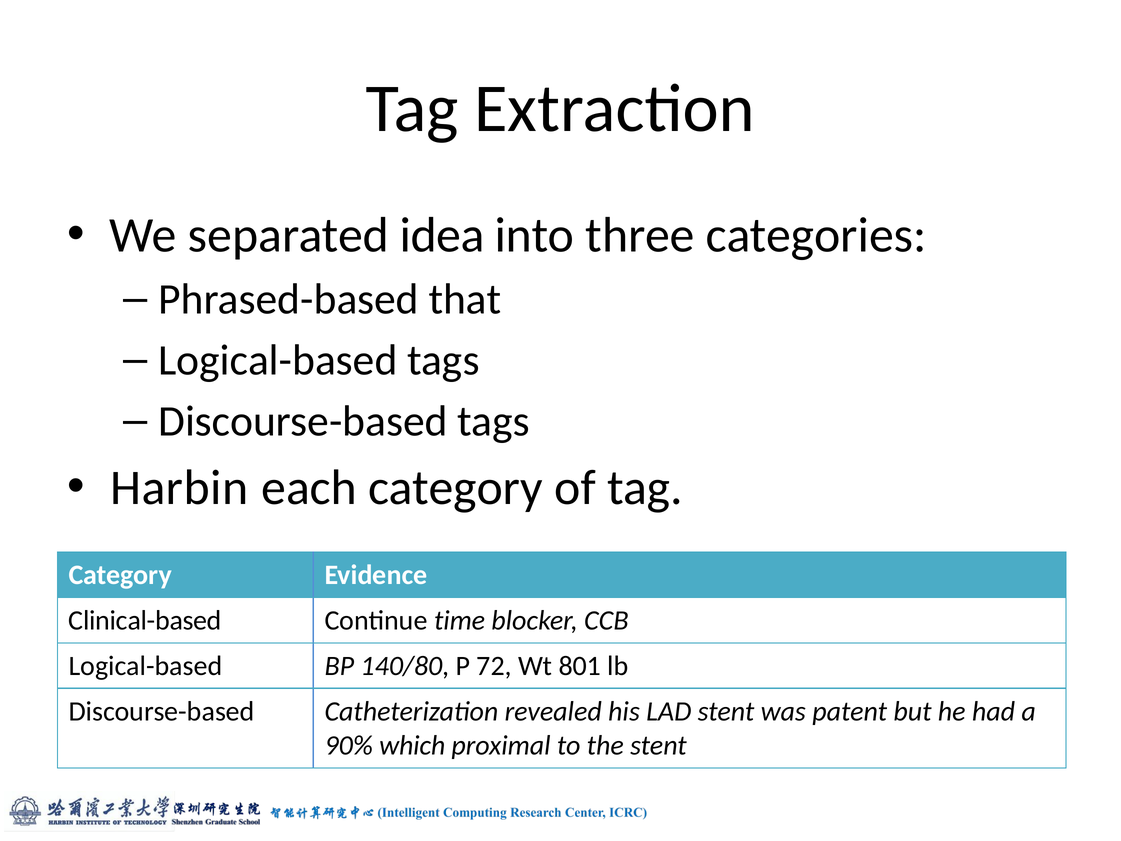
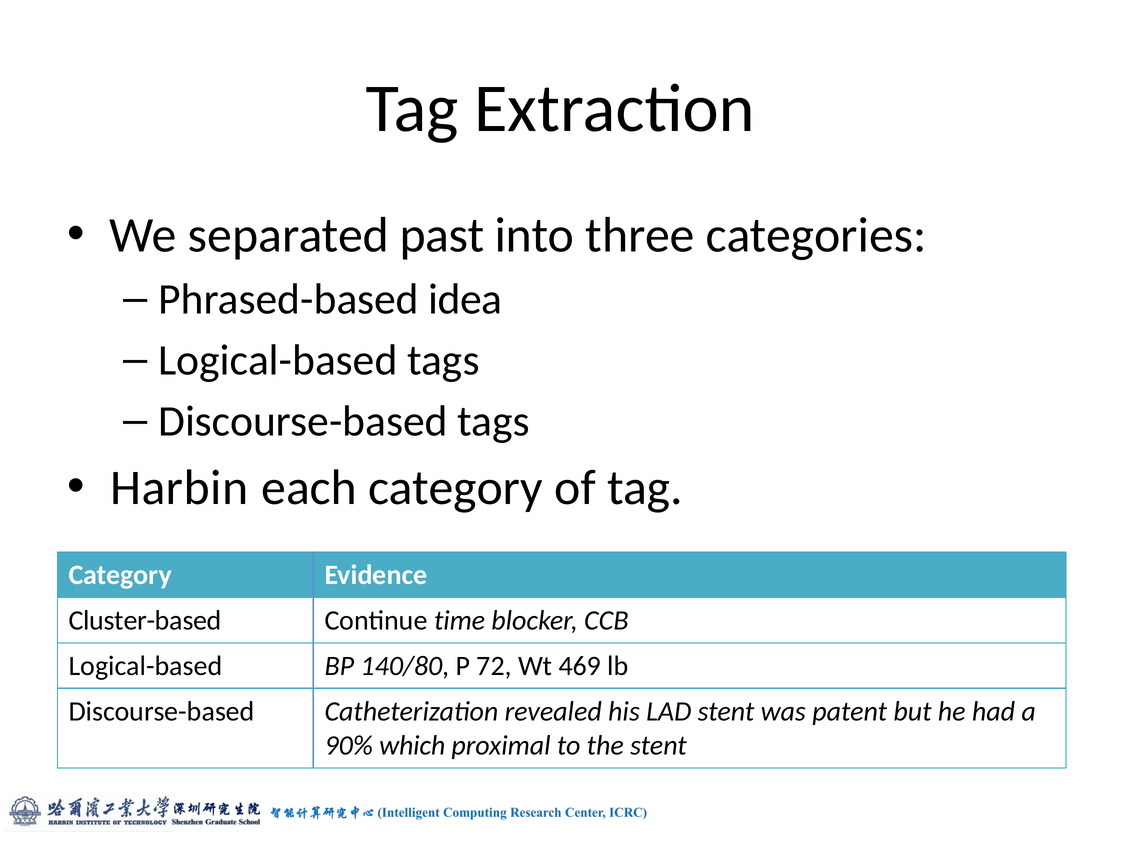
idea: idea -> past
that: that -> idea
Clinical-based: Clinical-based -> Cluster-based
801: 801 -> 469
